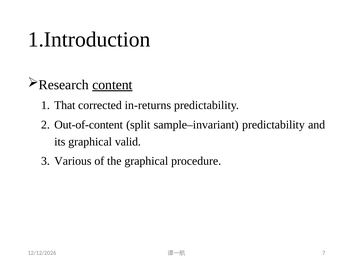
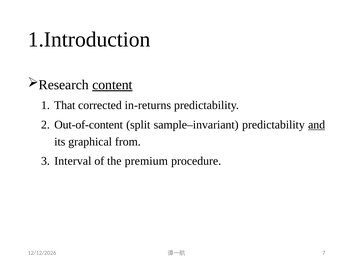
and underline: none -> present
valid: valid -> from
Various: Various -> Interval
the graphical: graphical -> premium
